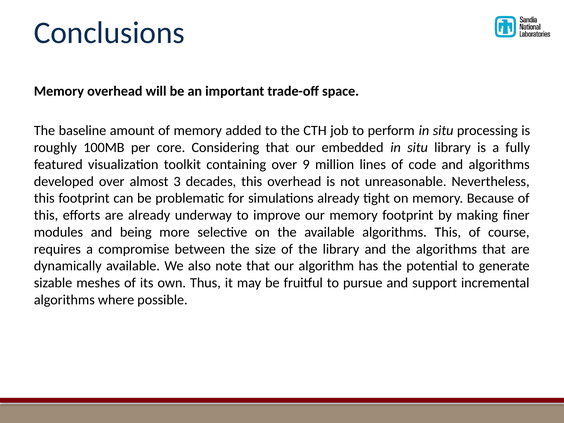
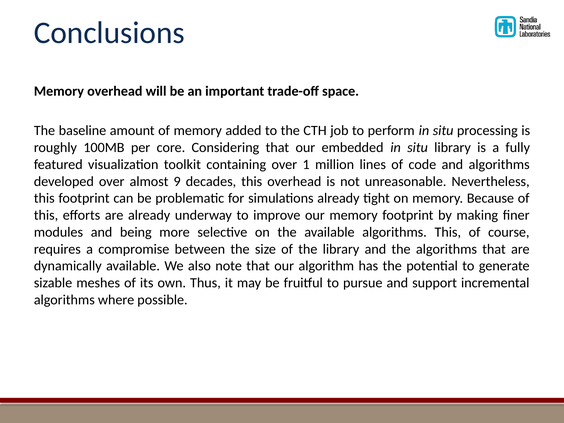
9: 9 -> 1
3: 3 -> 9
